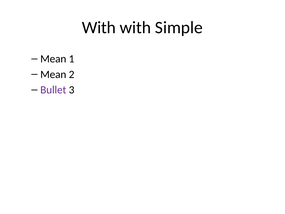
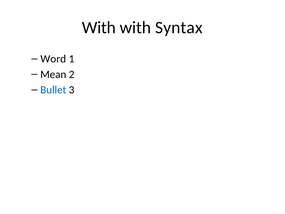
Simple: Simple -> Syntax
Mean at (53, 59): Mean -> Word
Bullet colour: purple -> blue
